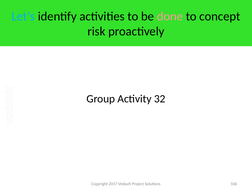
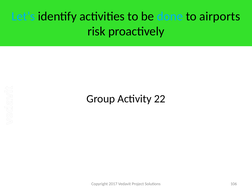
done colour: pink -> light blue
concept: concept -> airports
32: 32 -> 22
